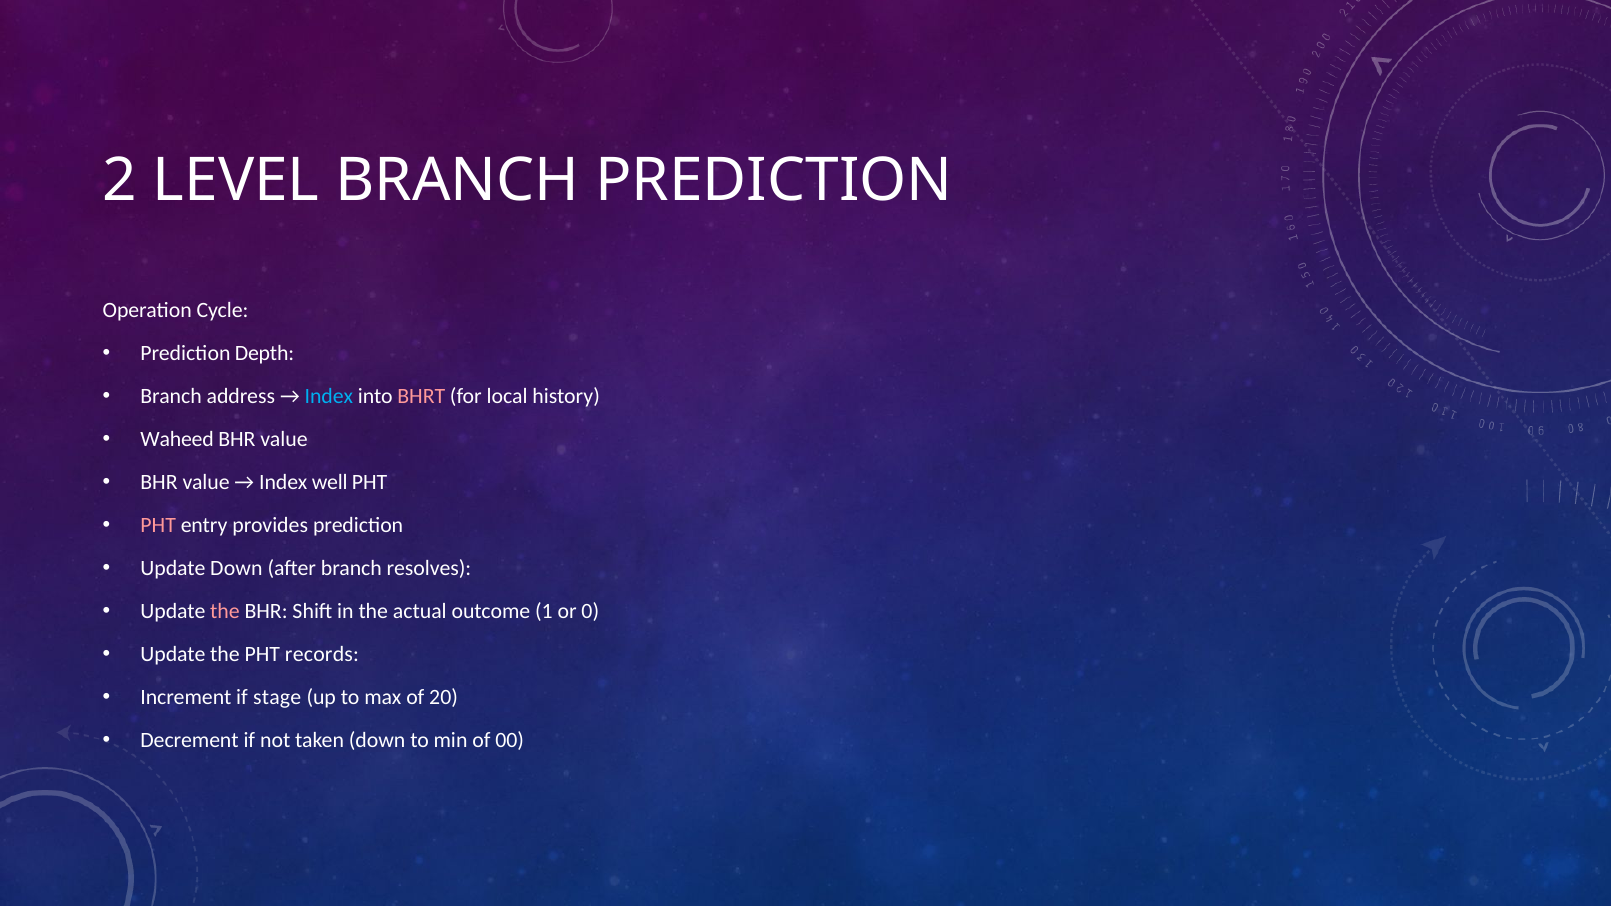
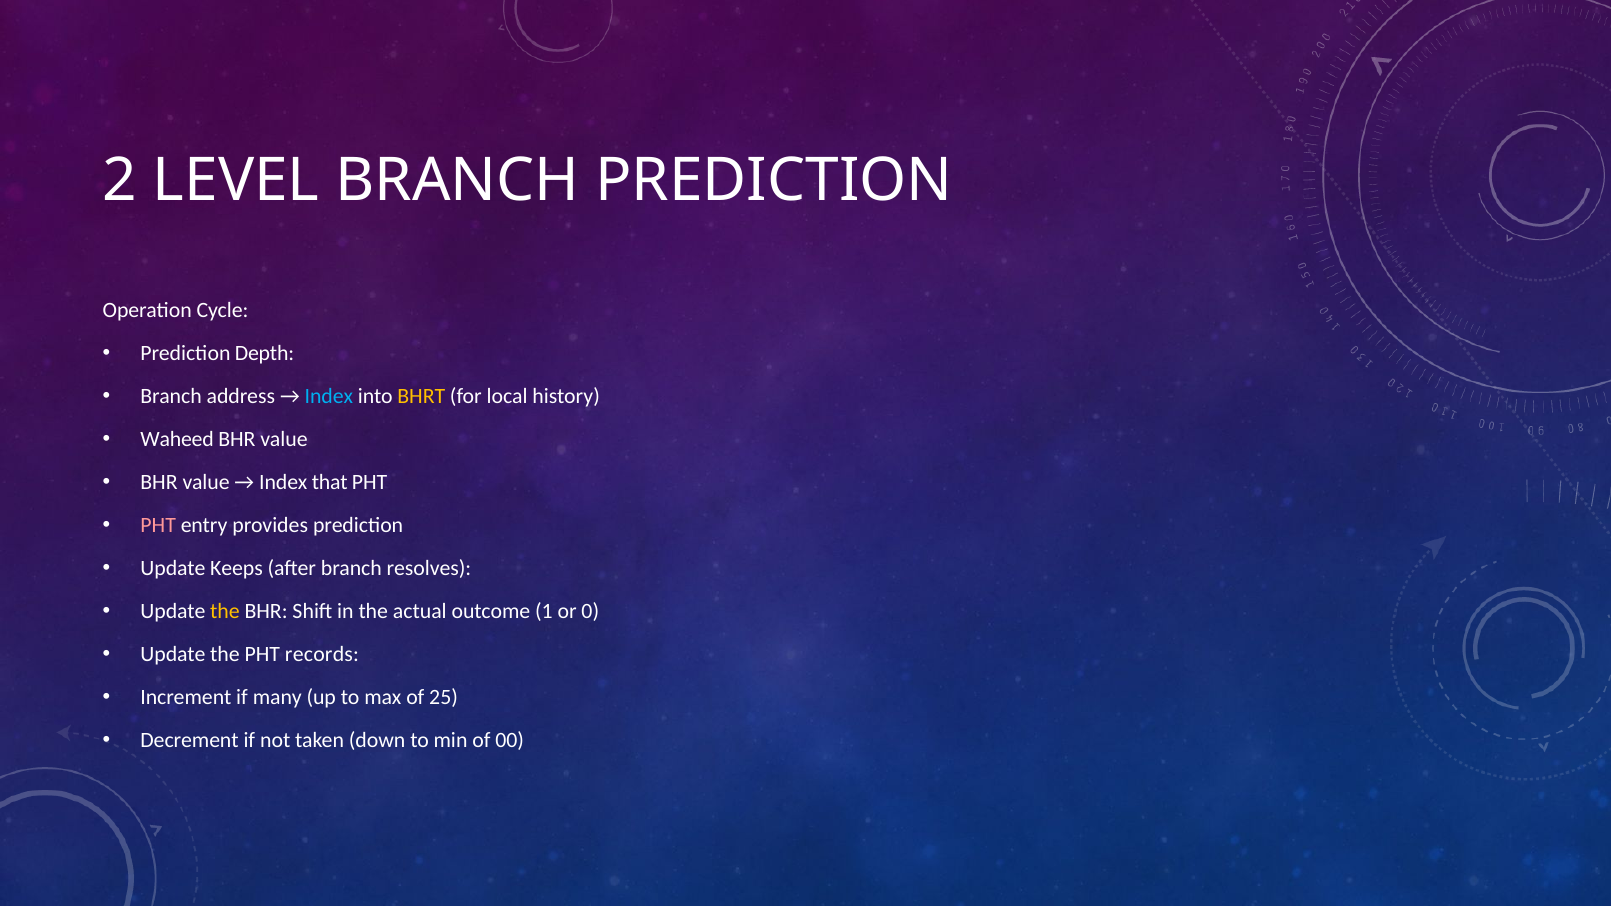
BHRT colour: pink -> yellow
well: well -> that
Update Down: Down -> Keeps
the at (225, 612) colour: pink -> yellow
stage: stage -> many
20: 20 -> 25
